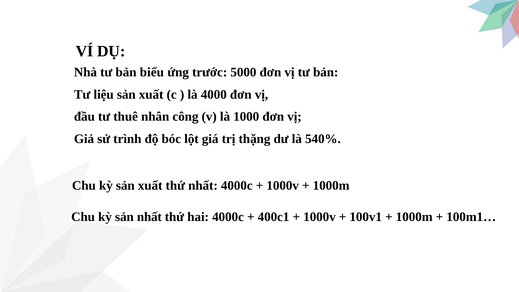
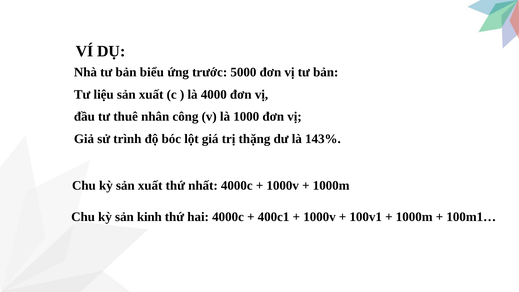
540%: 540% -> 143%
sản nhất: nhất -> kinh
